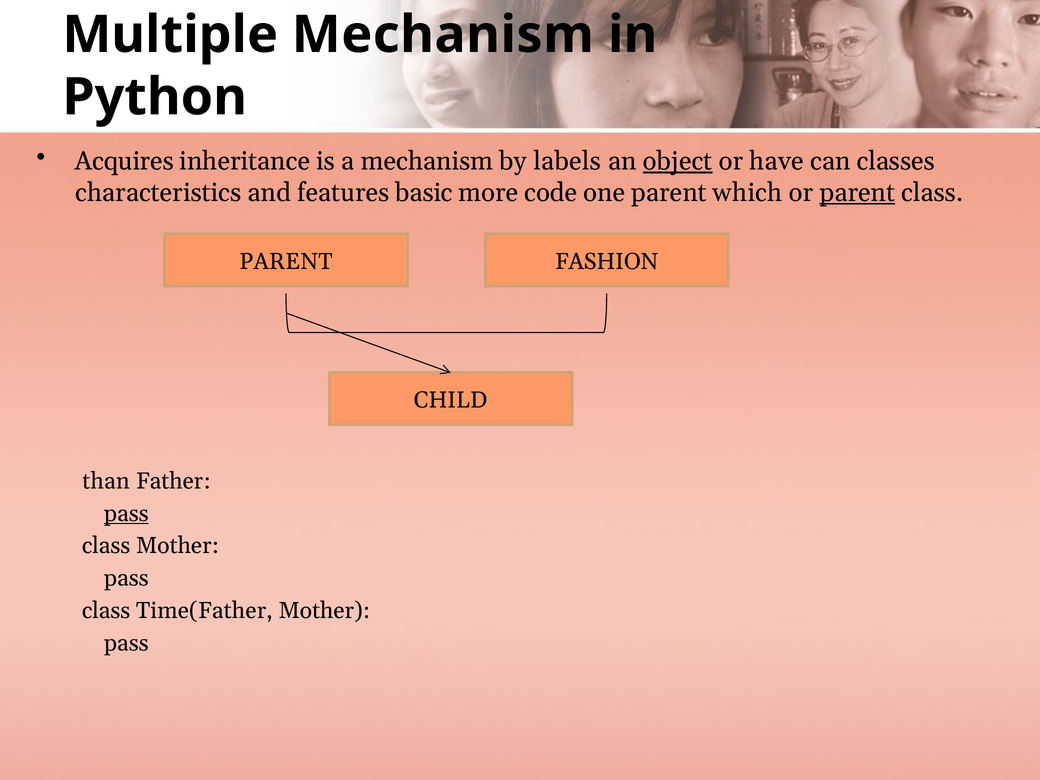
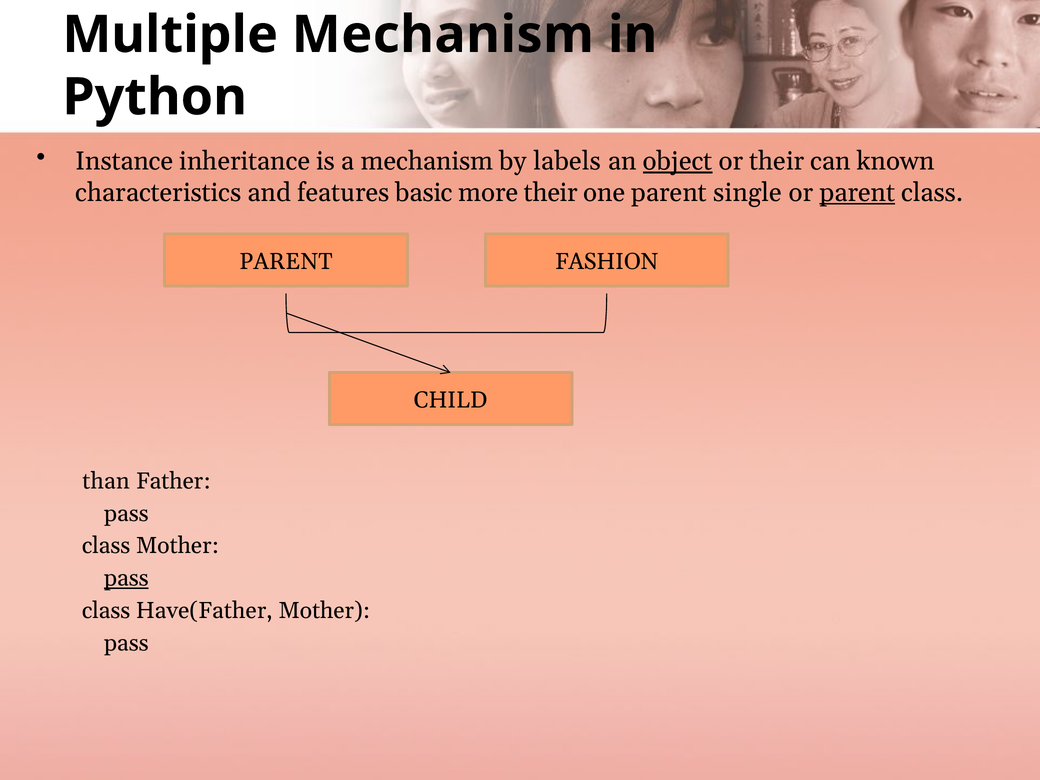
Acquires: Acquires -> Instance
or have: have -> their
classes: classes -> known
more code: code -> their
which: which -> single
pass at (126, 514) underline: present -> none
pass at (126, 578) underline: none -> present
Time(Father: Time(Father -> Have(Father
